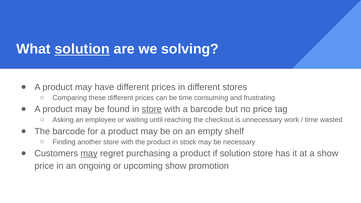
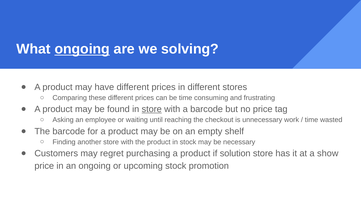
What solution: solution -> ongoing
may at (89, 153) underline: present -> none
upcoming show: show -> stock
